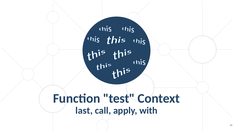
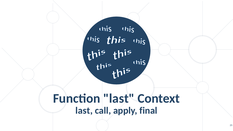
Function test: test -> last
with: with -> final
